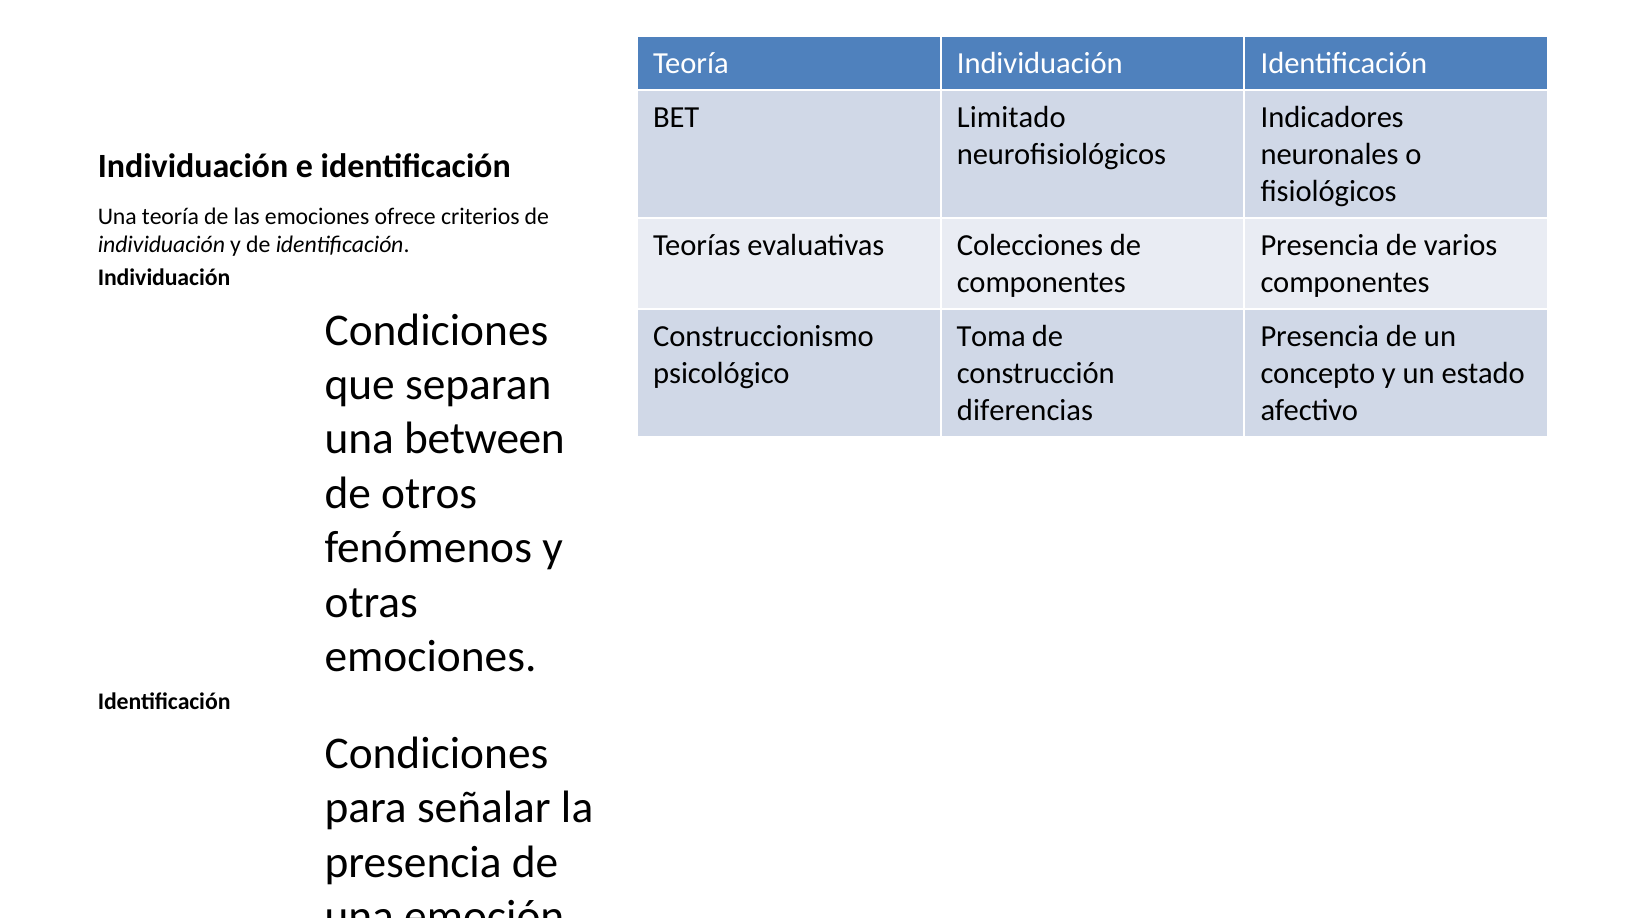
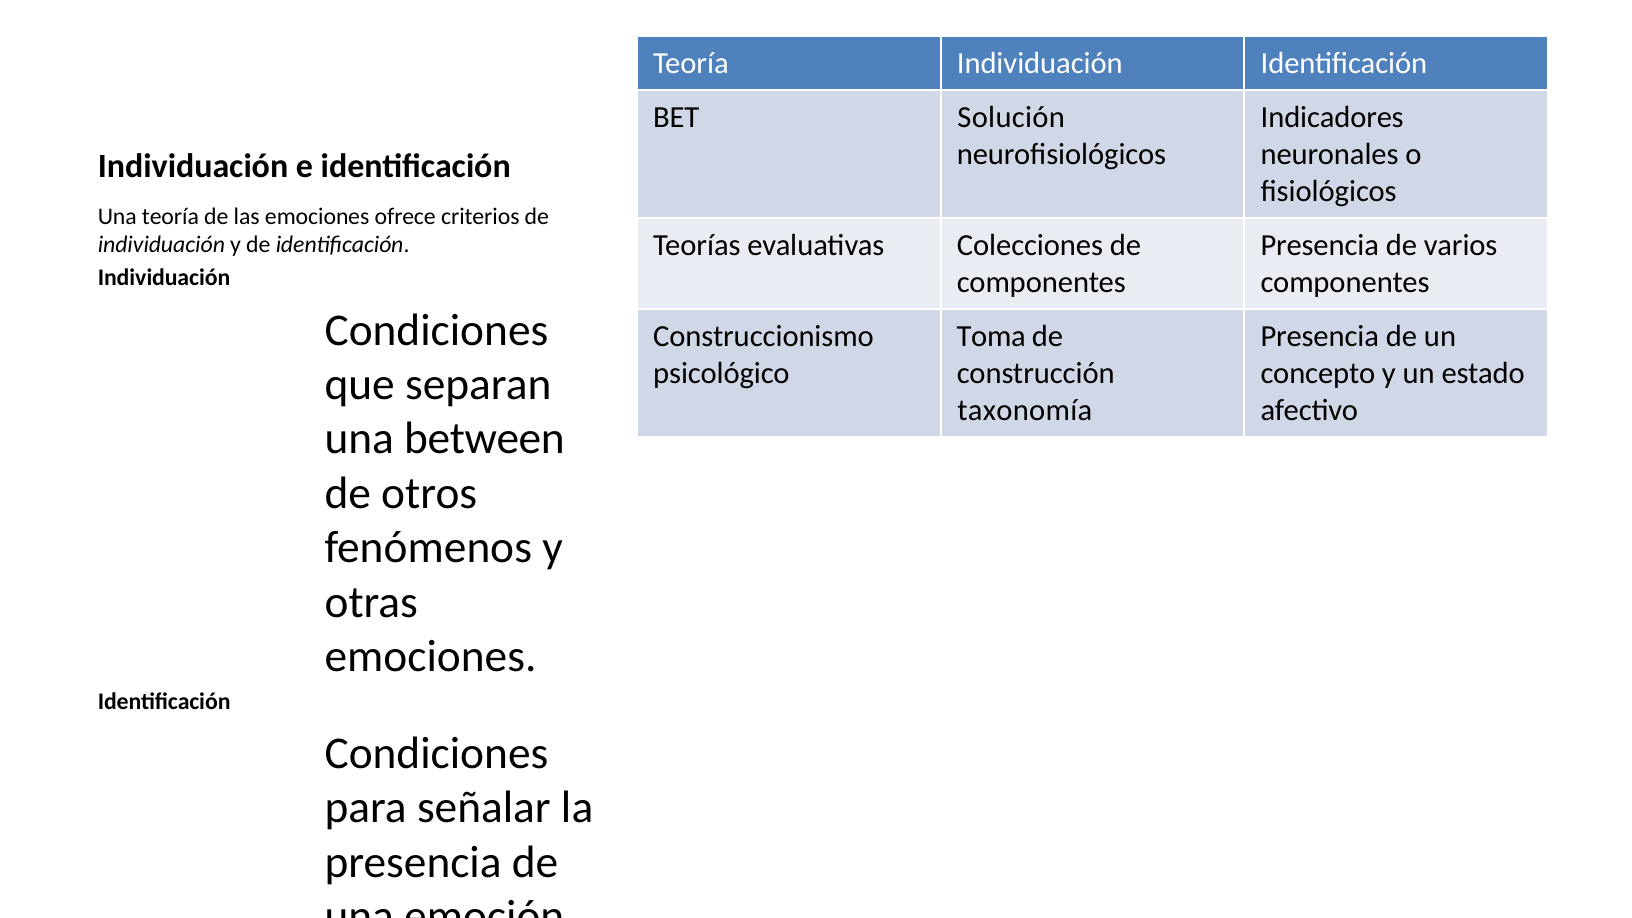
Limitado: Limitado -> Solución
diferencias: diferencias -> taxonomía
